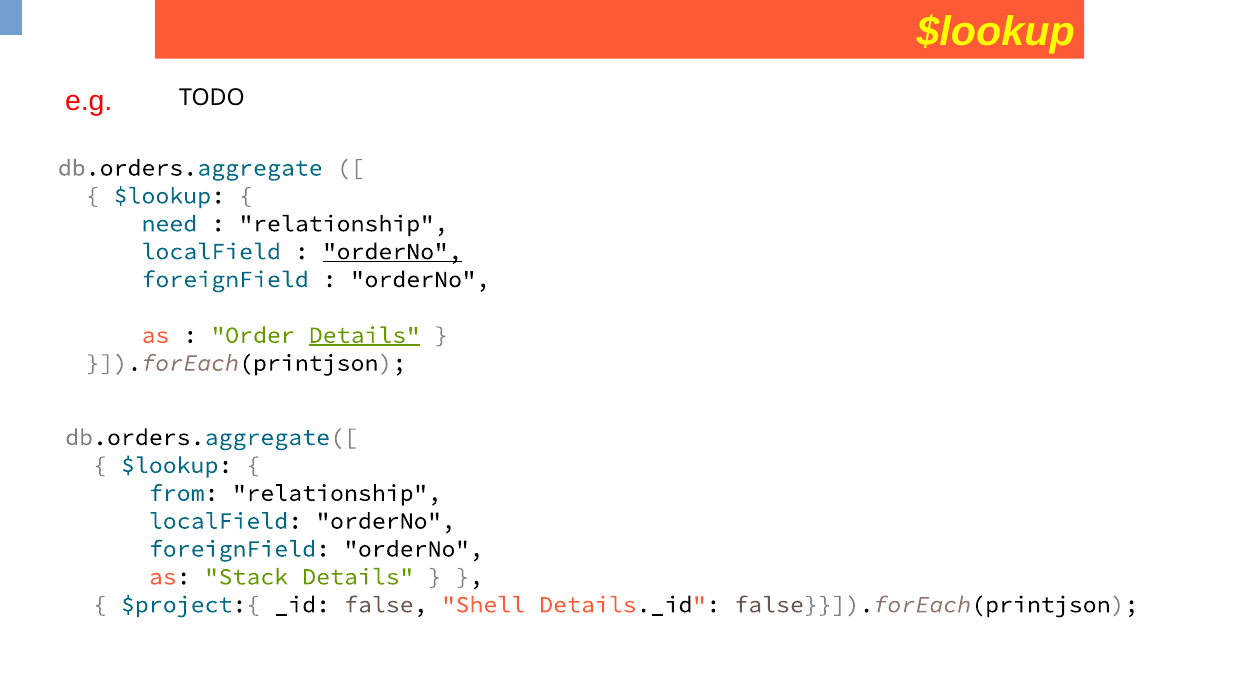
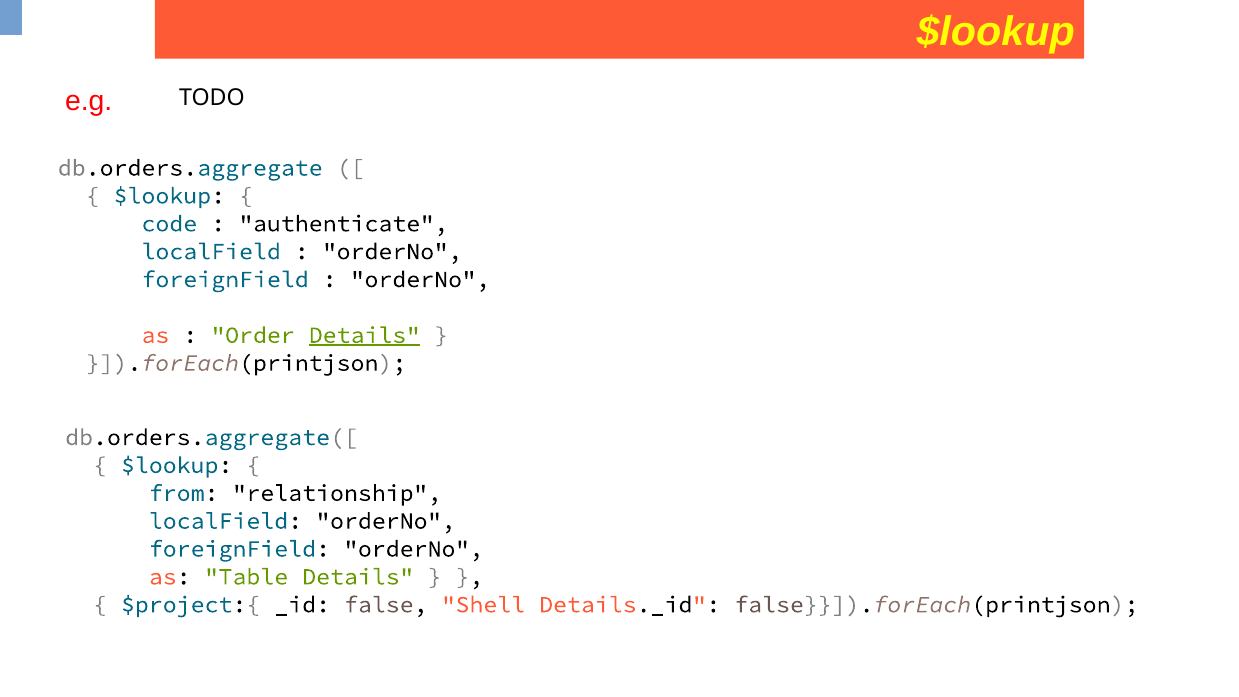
need: need -> code
relationship at (344, 224): relationship -> authenticate
orderNo at (392, 251) underline: present -> none
Stack: Stack -> Table
